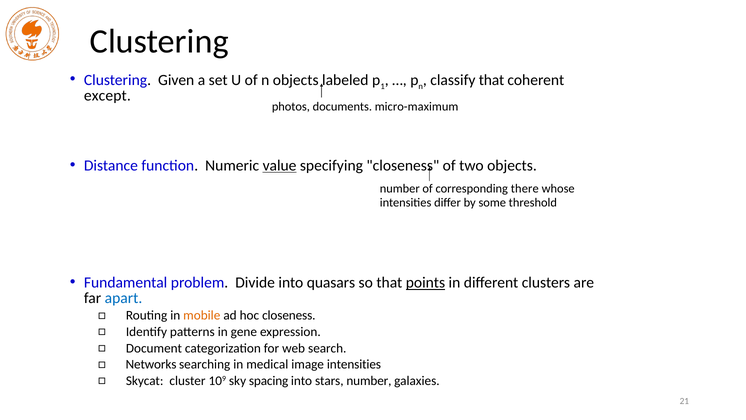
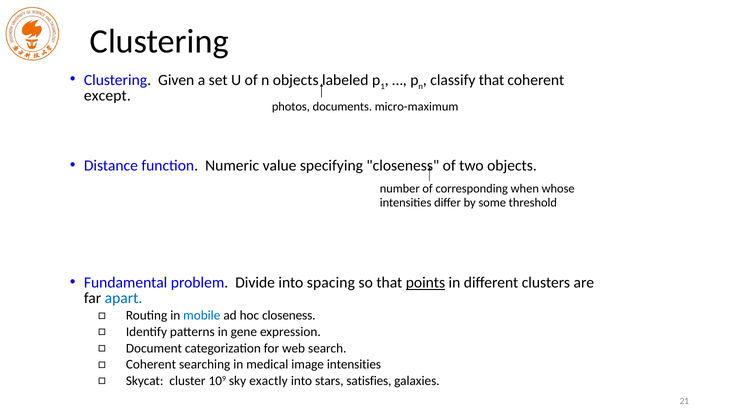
value underline: present -> none
there: there -> when
quasars: quasars -> spacing
mobile colour: orange -> blue
Networks at (151, 364): Networks -> Coherent
spacing: spacing -> exactly
stars number: number -> satisfies
